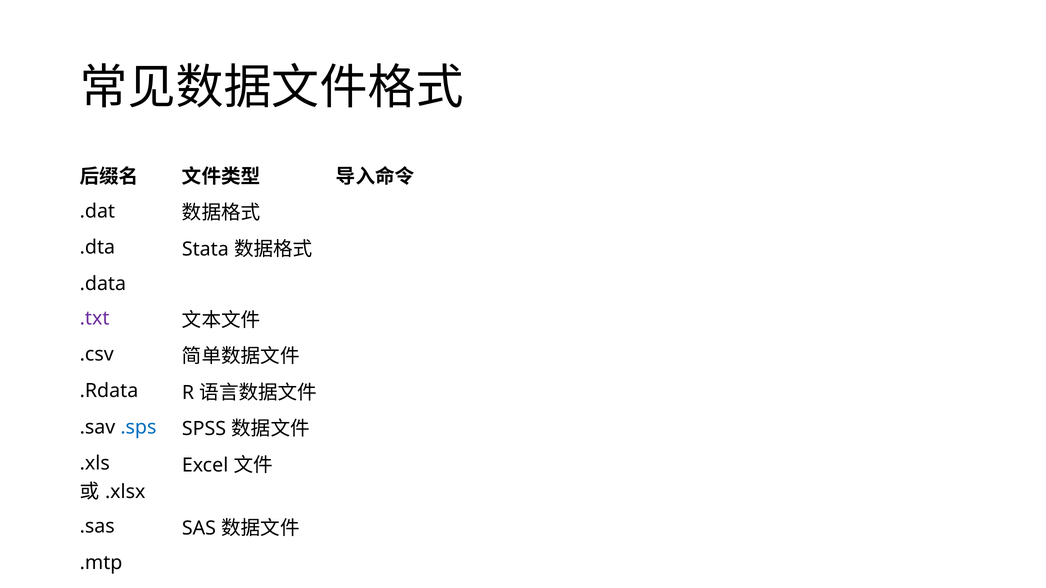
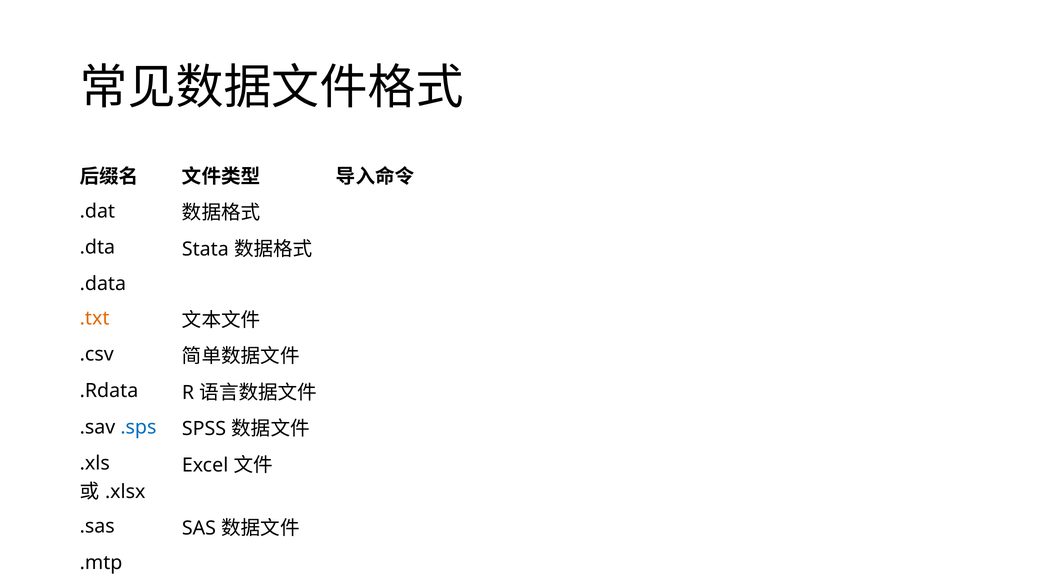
.txt colour: purple -> orange
